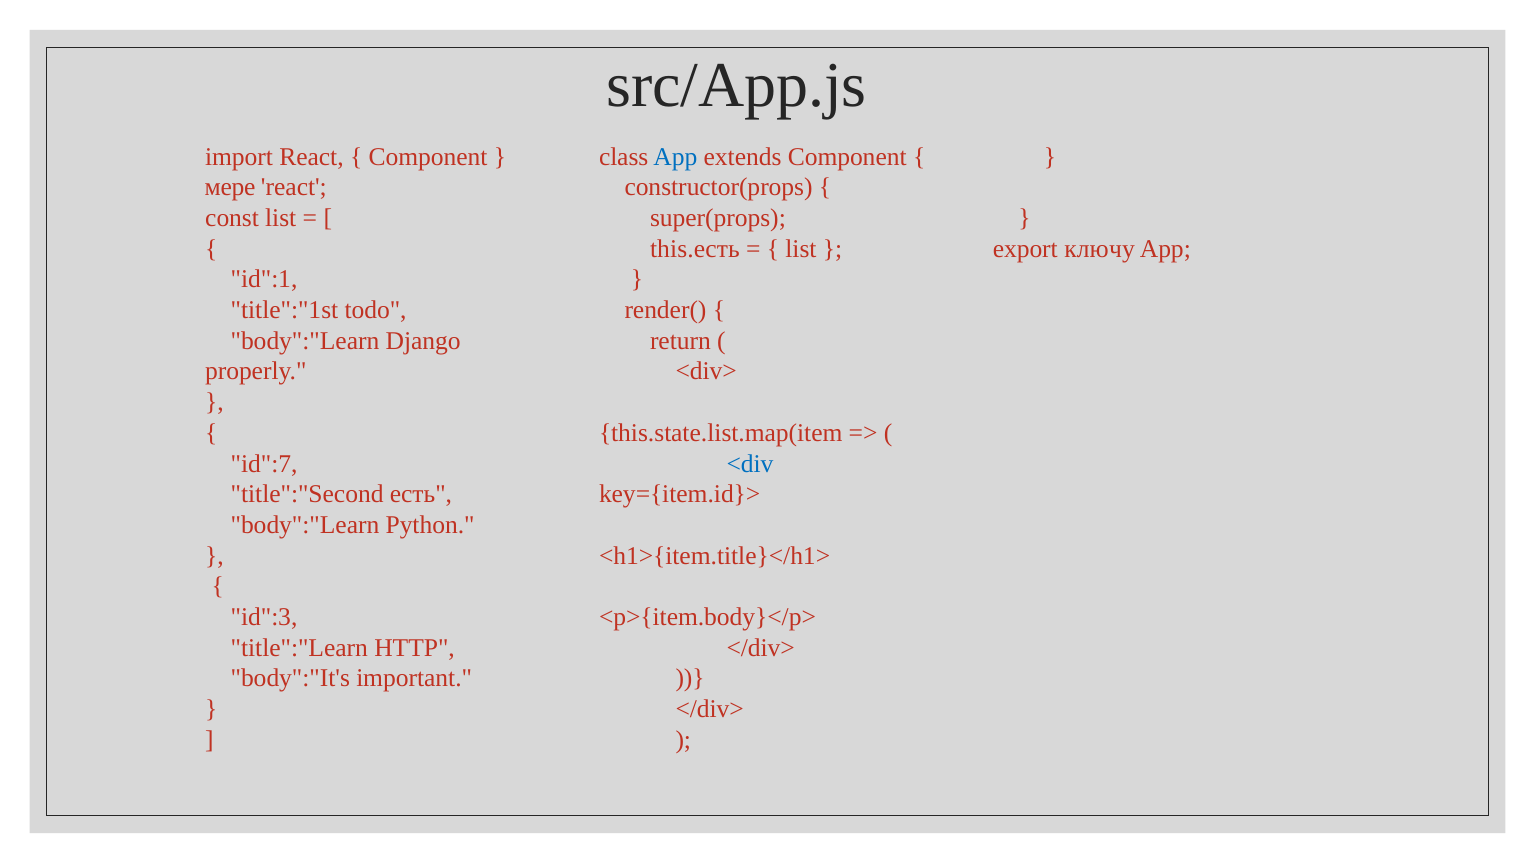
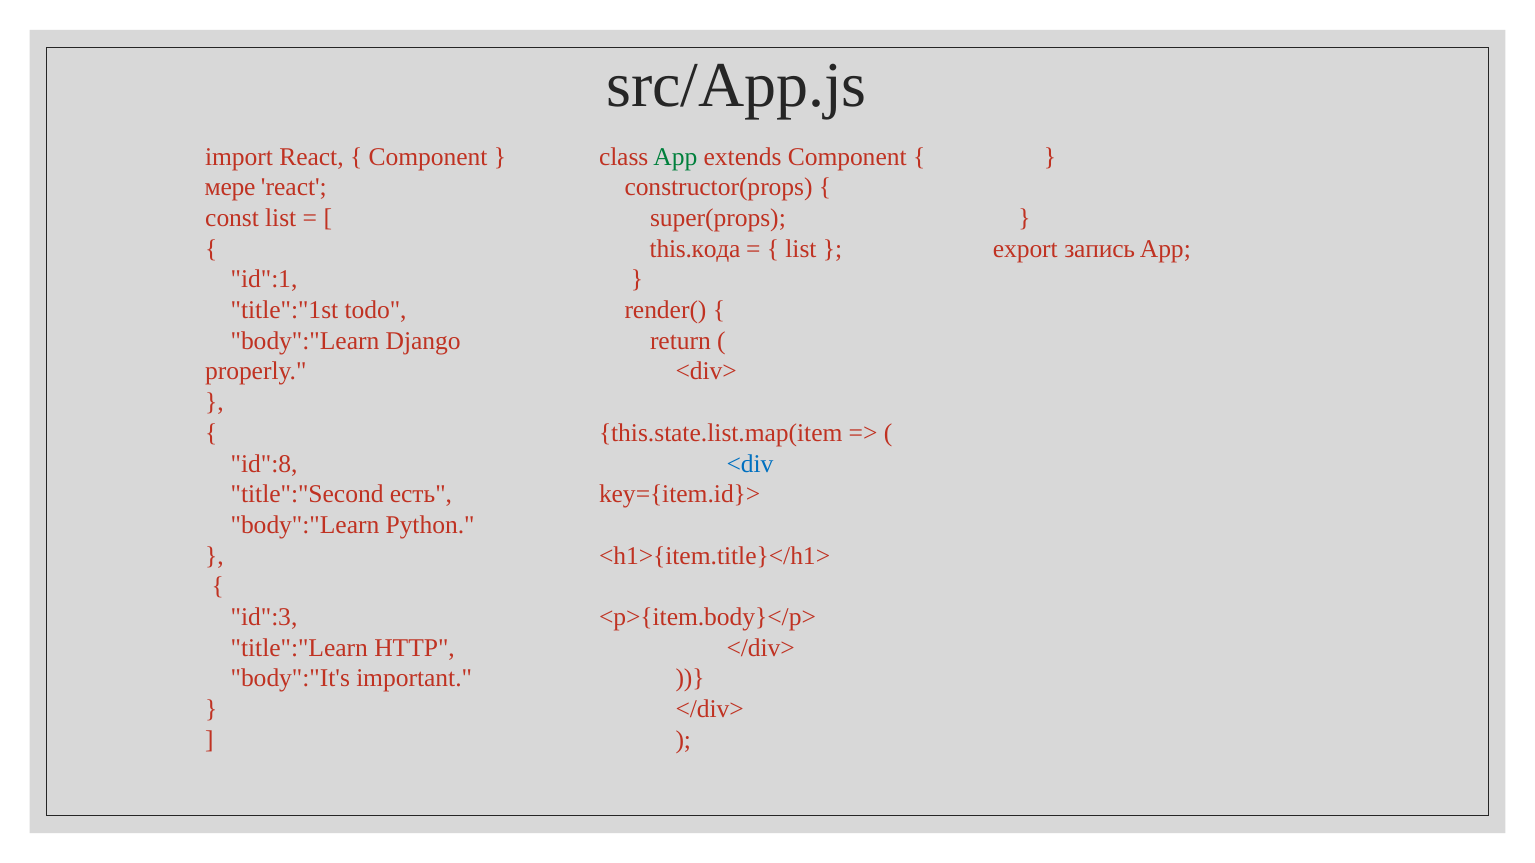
App at (675, 157) colour: blue -> green
this.есть: this.есть -> this.кода
ключу: ключу -> запись
id":7: id":7 -> id":8
